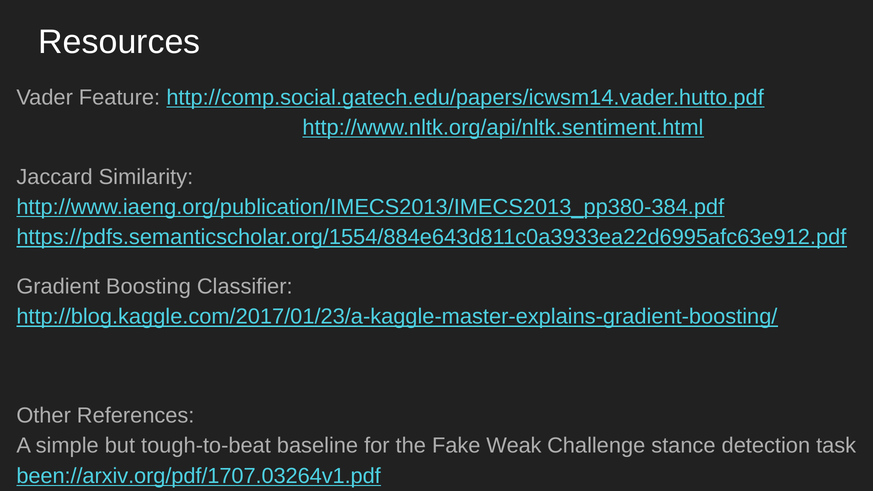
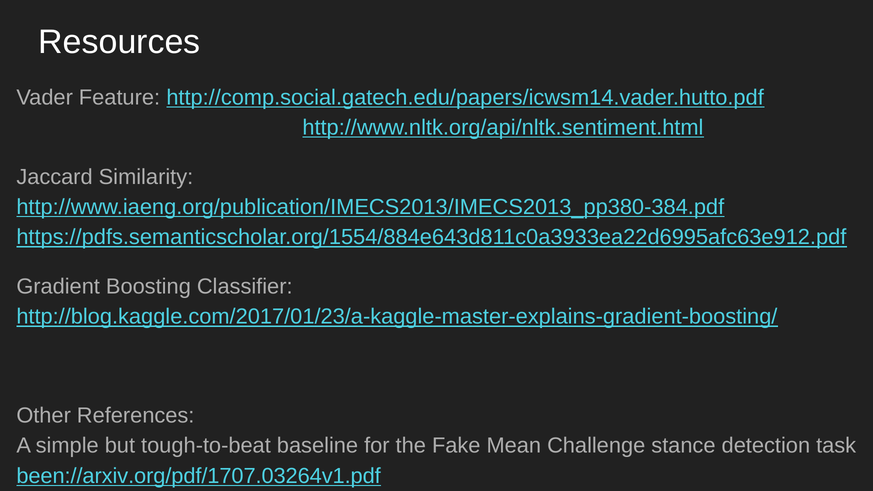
Weak: Weak -> Mean
